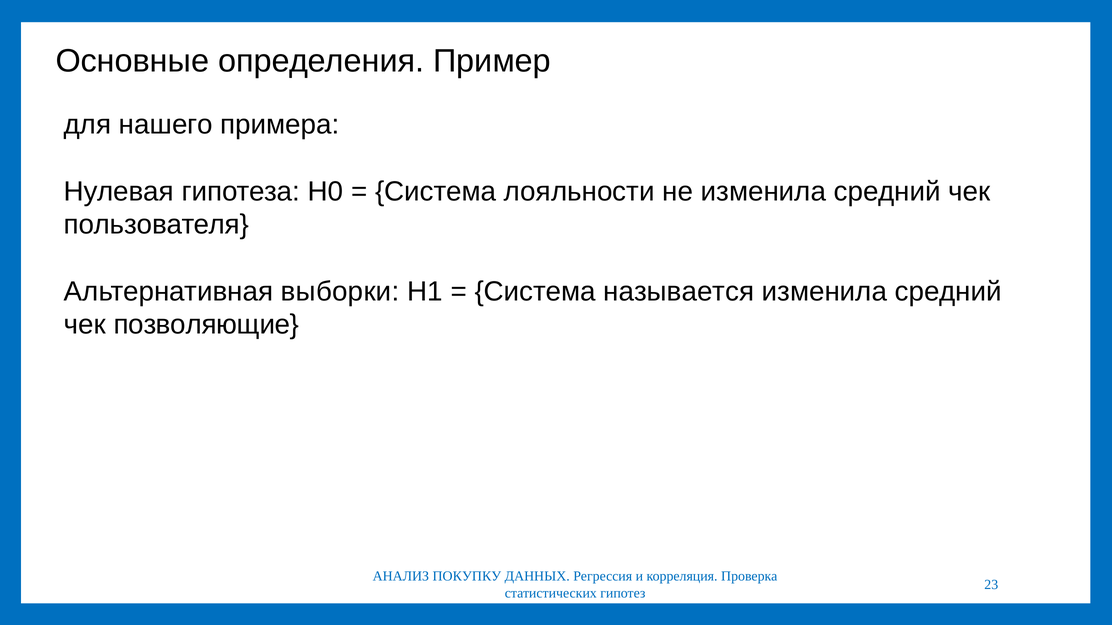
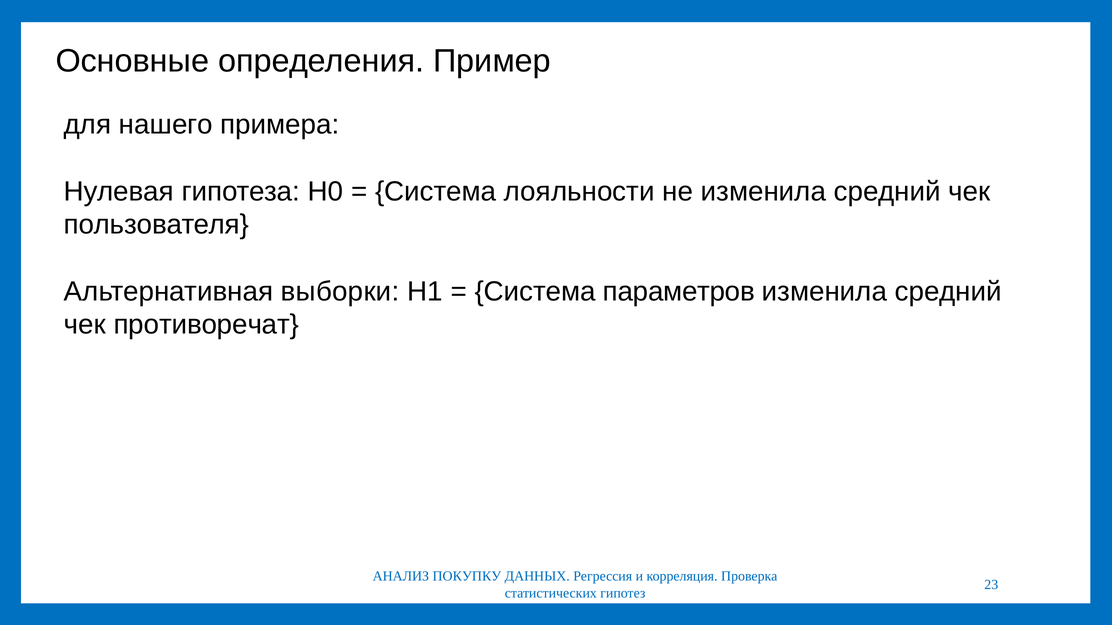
называется: называется -> параметров
позволяющие: позволяющие -> противоречат
